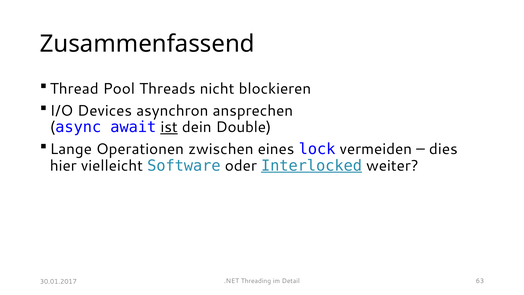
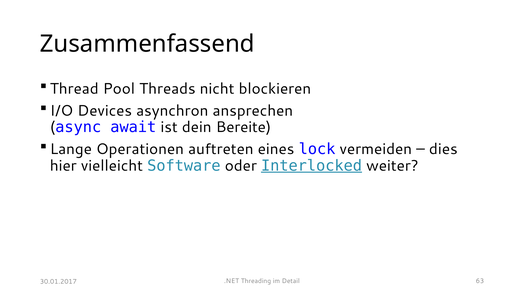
ist underline: present -> none
Double: Double -> Bereite
zwischen: zwischen -> auftreten
